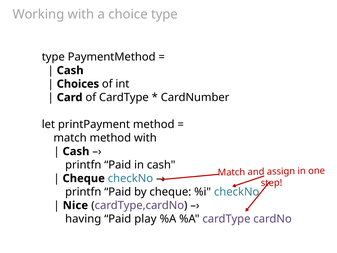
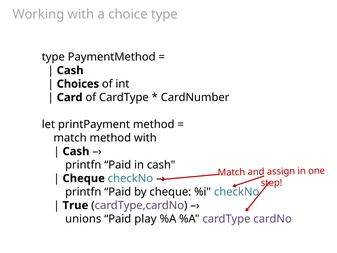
Nice: Nice -> True
having: having -> unions
